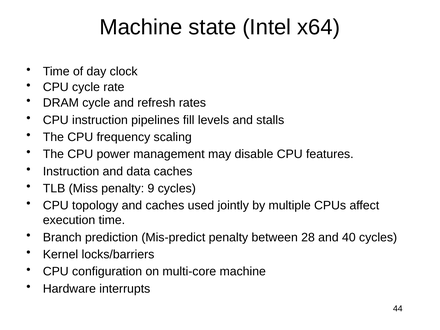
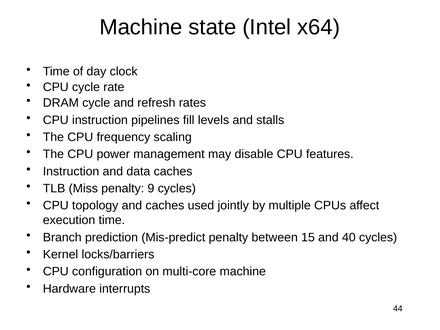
28: 28 -> 15
